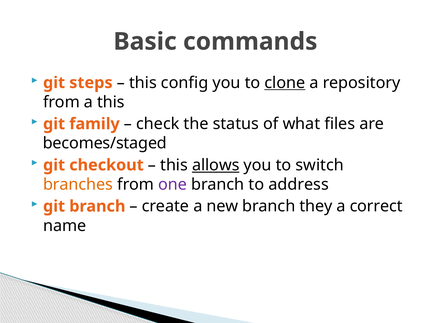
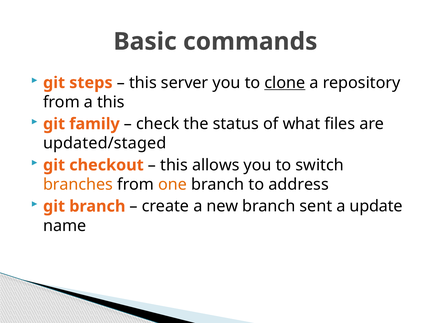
config: config -> server
becomes/staged: becomes/staged -> updated/staged
allows underline: present -> none
one colour: purple -> orange
they: they -> sent
correct: correct -> update
